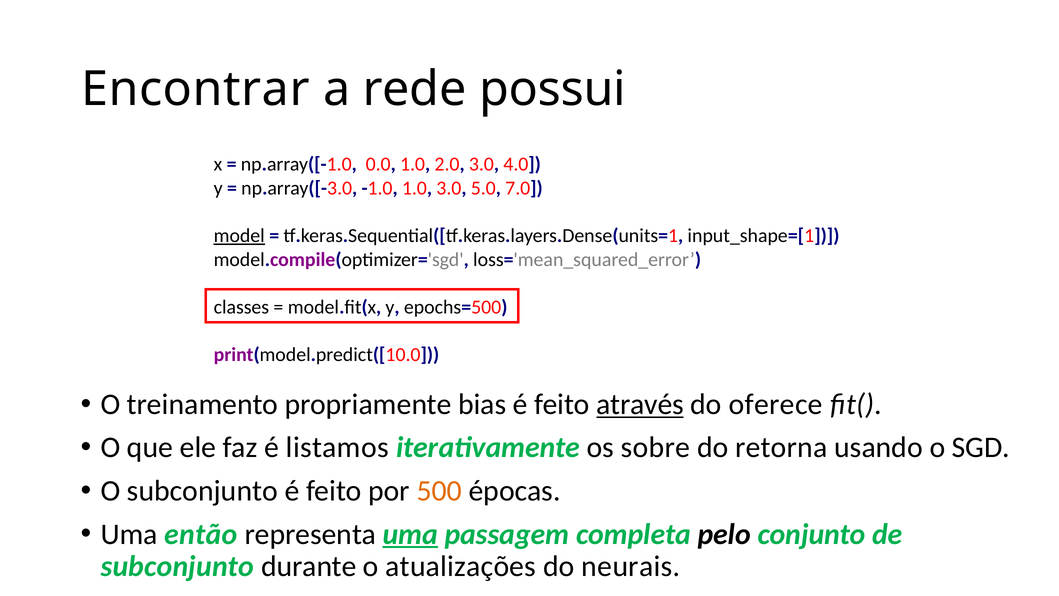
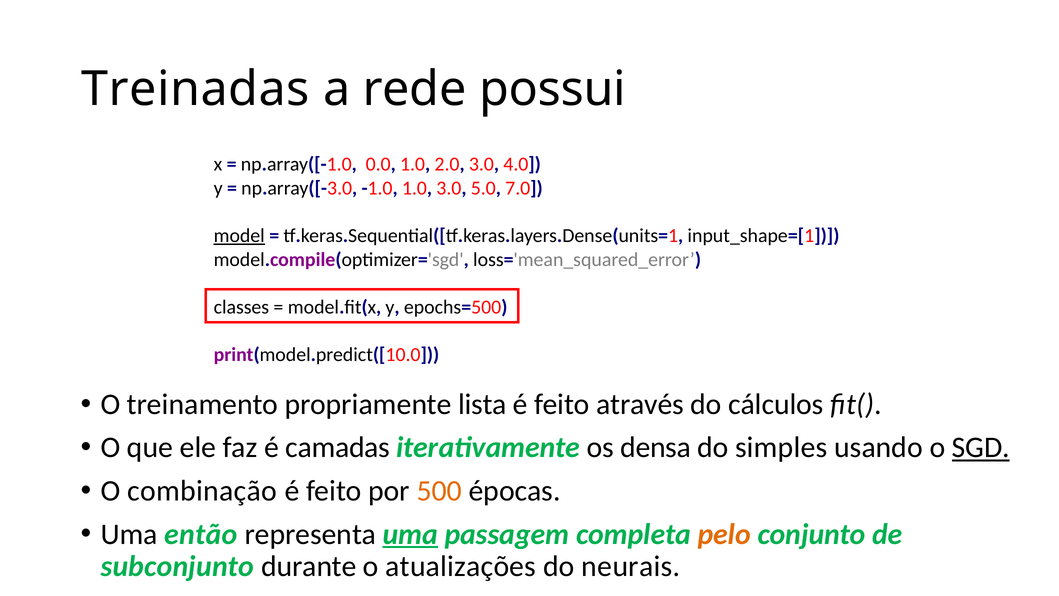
Encontrar: Encontrar -> Treinadas
bias: bias -> lista
através underline: present -> none
oferece: oferece -> cálculos
listamos: listamos -> camadas
sobre: sobre -> densa
retorna: retorna -> simples
SGD underline: none -> present
O subconjunto: subconjunto -> combinação
pelo colour: black -> orange
